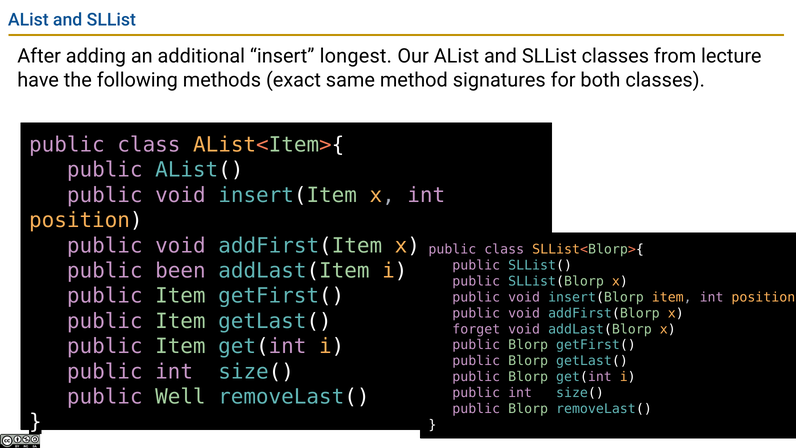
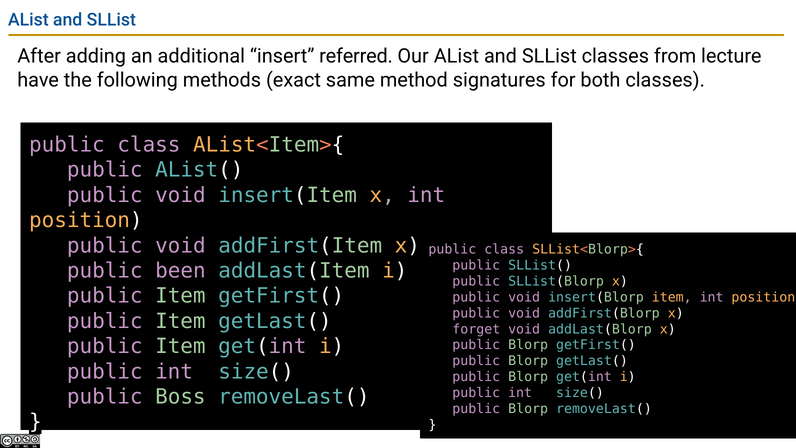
longest: longest -> referred
Well: Well -> Boss
